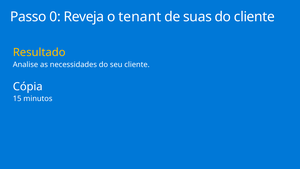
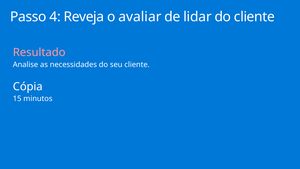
0: 0 -> 4
tenant: tenant -> avaliar
suas: suas -> lidar
Resultado colour: yellow -> pink
